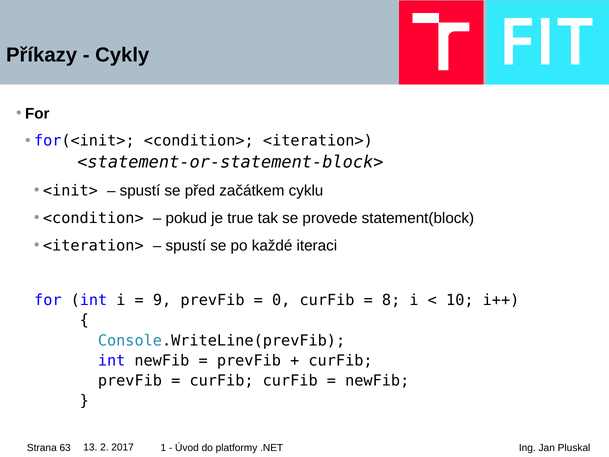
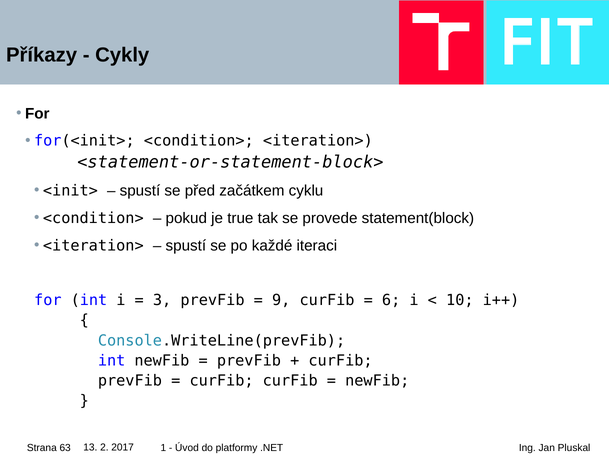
9: 9 -> 3
0: 0 -> 9
8: 8 -> 6
